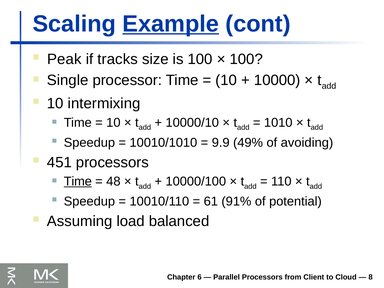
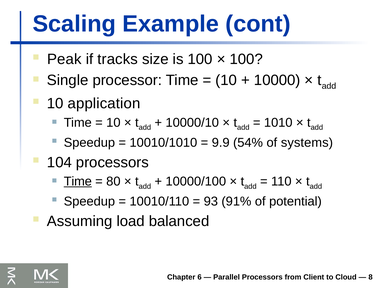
Example underline: present -> none
intermixing: intermixing -> application
49%: 49% -> 54%
avoiding: avoiding -> systems
451: 451 -> 104
48: 48 -> 80
61: 61 -> 93
